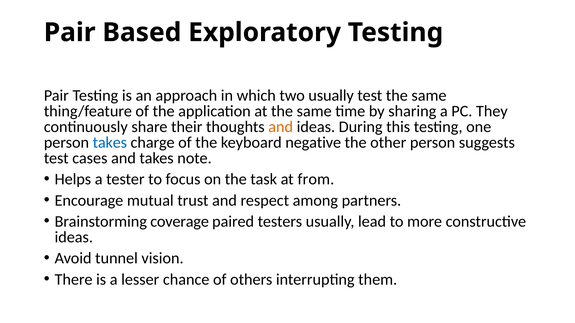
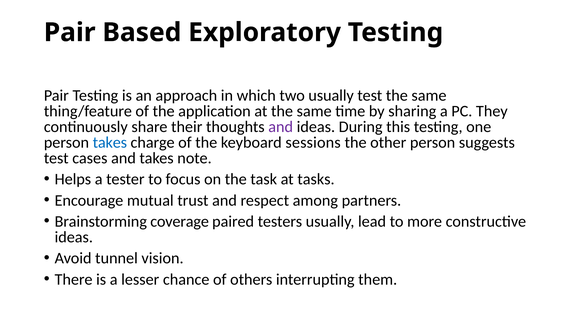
and at (281, 127) colour: orange -> purple
negative: negative -> sessions
from: from -> tasks
